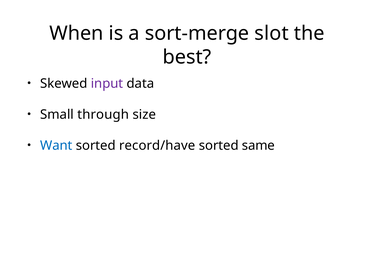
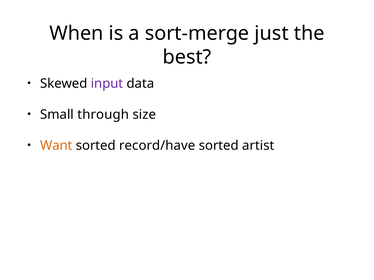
slot: slot -> just
Want colour: blue -> orange
same: same -> artist
